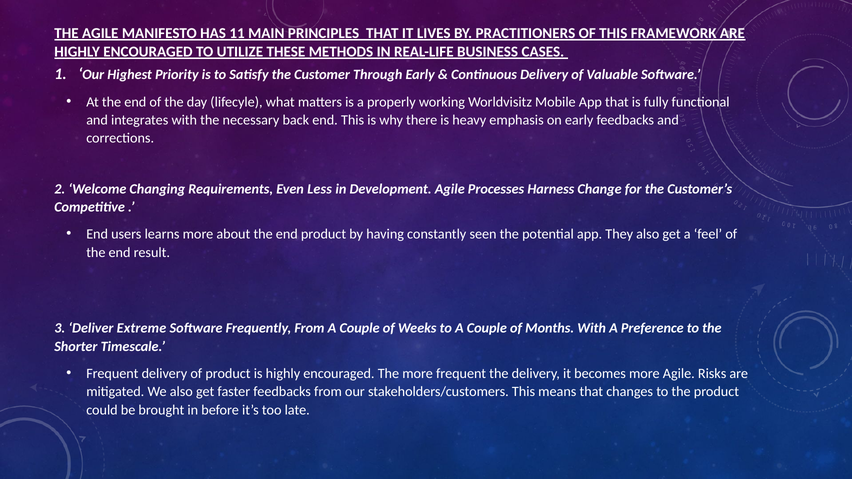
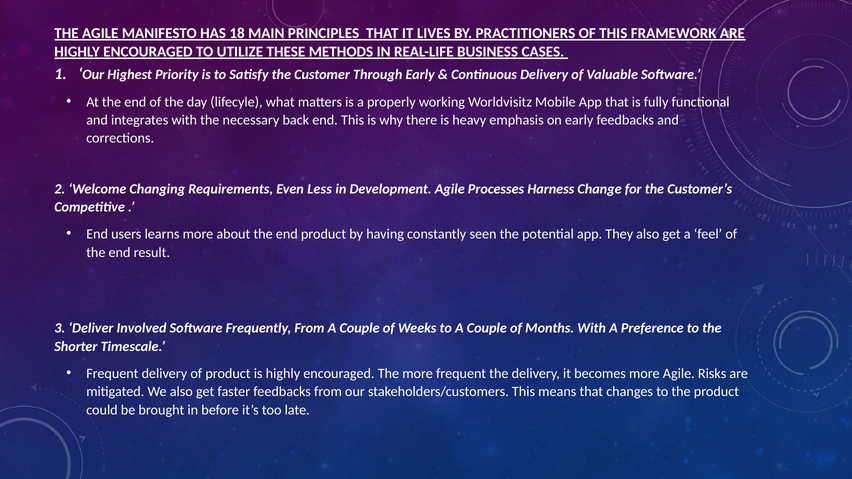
11: 11 -> 18
Extreme: Extreme -> Involved
